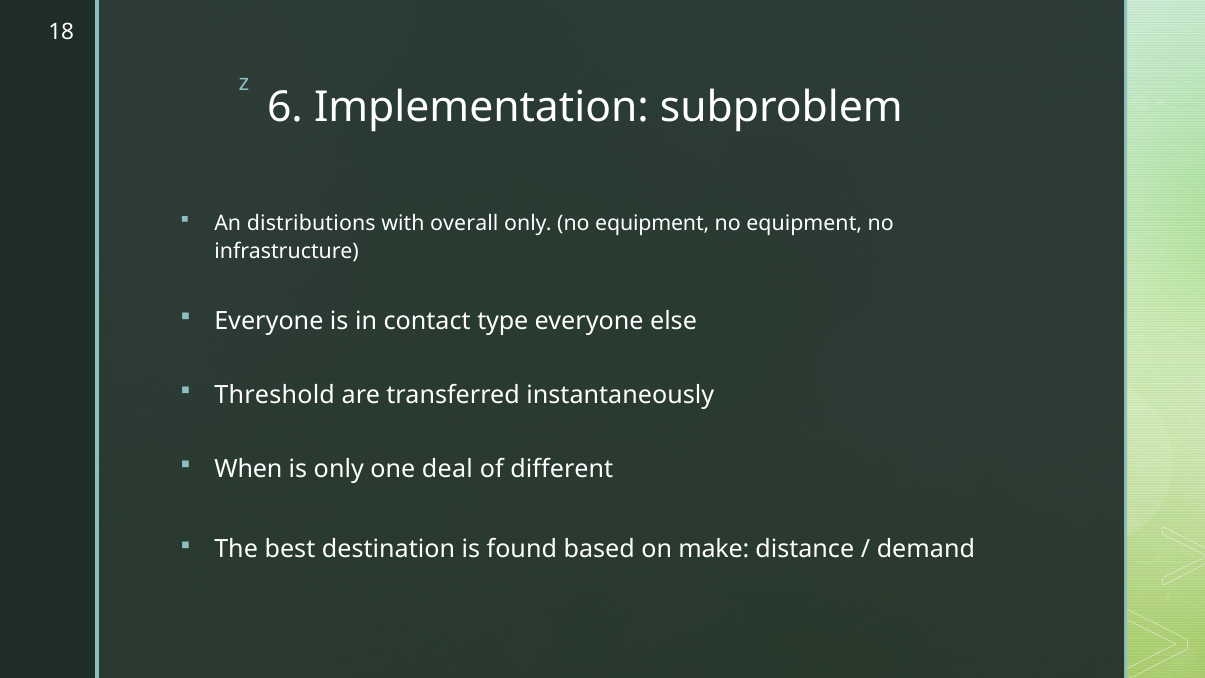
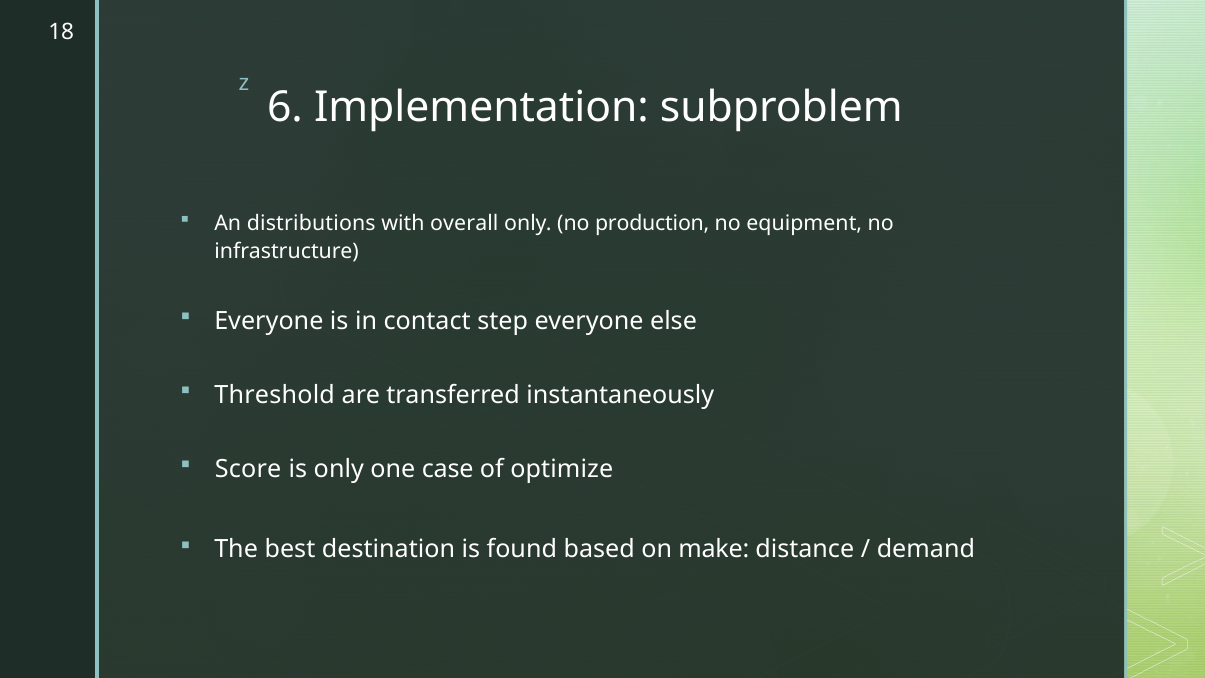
only no equipment: equipment -> production
type: type -> step
When: When -> Score
deal: deal -> case
different: different -> optimize
